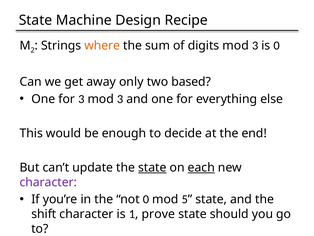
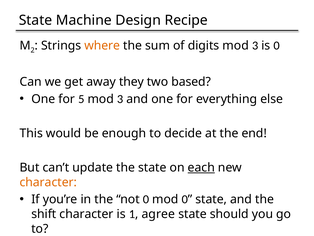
only: only -> they
for 3: 3 -> 5
state at (152, 167) underline: present -> none
character at (48, 182) colour: purple -> orange
mod 5: 5 -> 0
prove: prove -> agree
